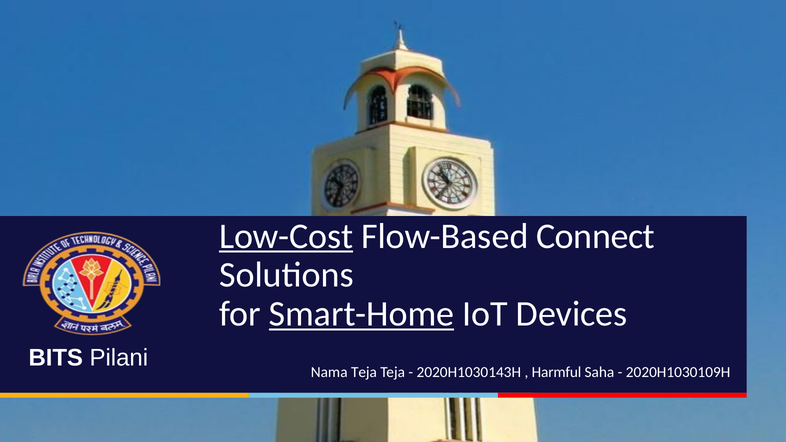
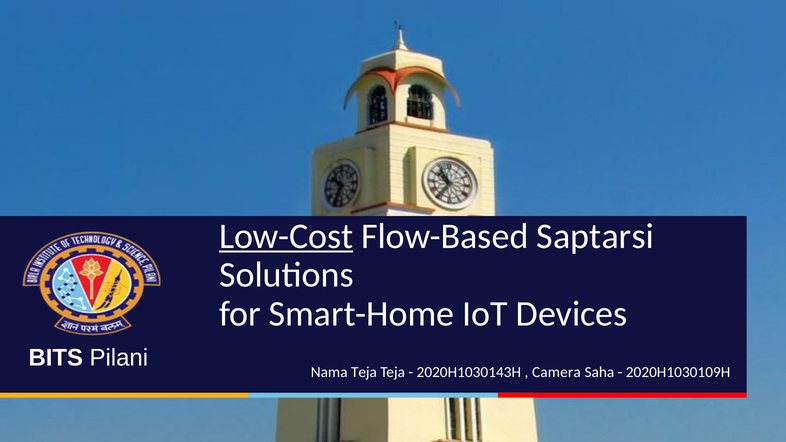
Connect: Connect -> Saptarsi
Smart-Home underline: present -> none
Harmful: Harmful -> Camera
